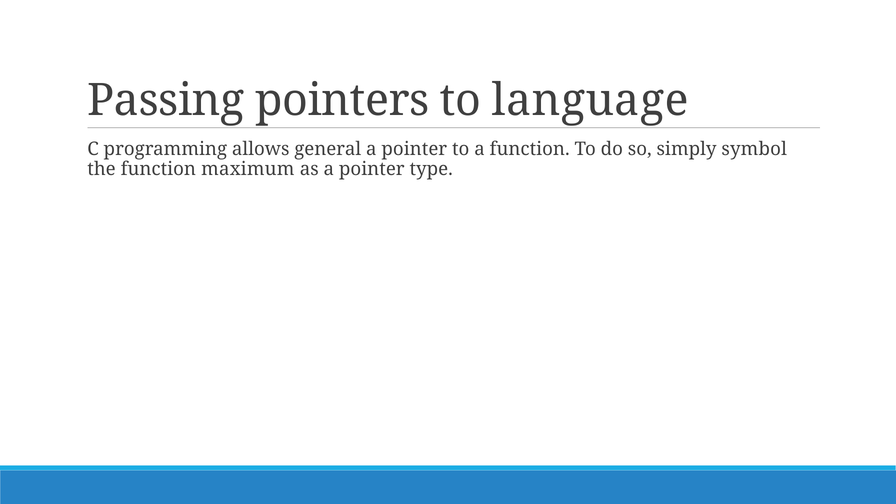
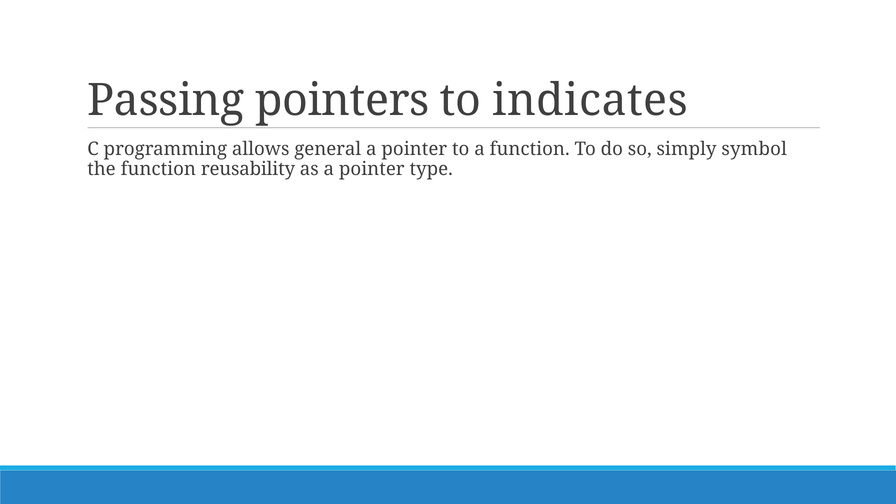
language: language -> indicates
maximum: maximum -> reusability
